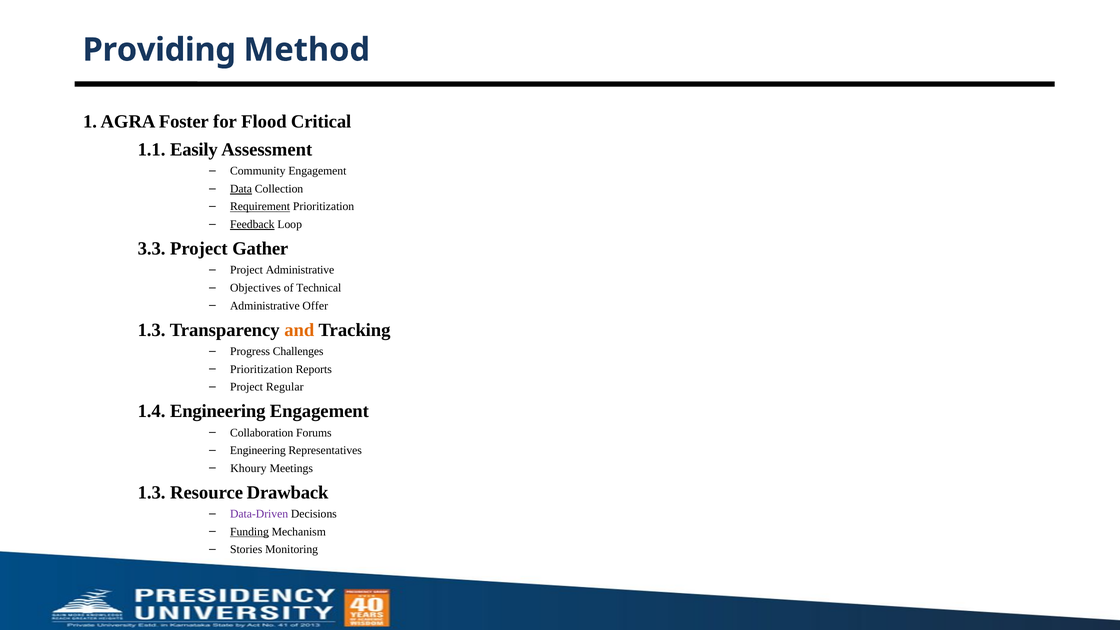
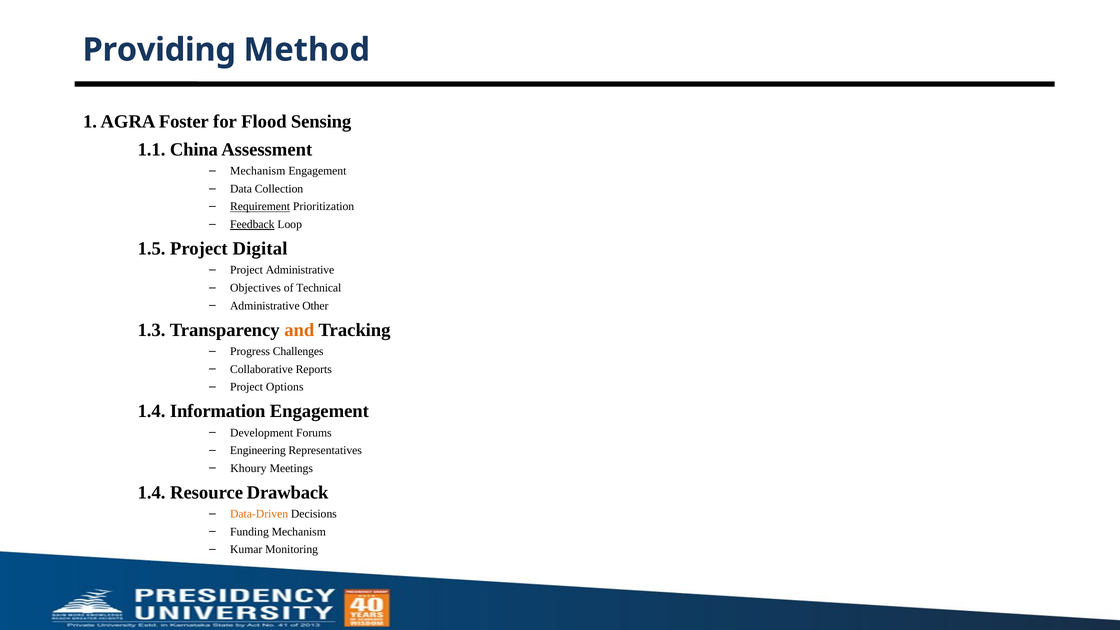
Critical: Critical -> Sensing
Easily: Easily -> China
Community at (258, 171): Community -> Mechanism
Data underline: present -> none
3.3: 3.3 -> 1.5
Gather: Gather -> Digital
Offer: Offer -> Other
Prioritization at (261, 369): Prioritization -> Collaborative
Regular: Regular -> Options
1.4 Engineering: Engineering -> Information
Collaboration: Collaboration -> Development
1.3 at (152, 492): 1.3 -> 1.4
Data-Driven colour: purple -> orange
Funding underline: present -> none
Stories: Stories -> Kumar
